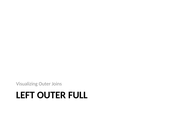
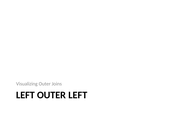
OUTER FULL: FULL -> LEFT
